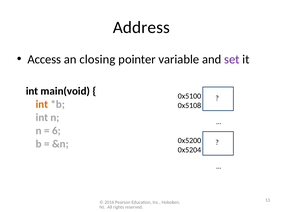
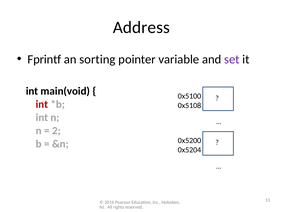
Access: Access -> Fprintf
closing: closing -> sorting
int at (42, 104) colour: orange -> red
6: 6 -> 2
